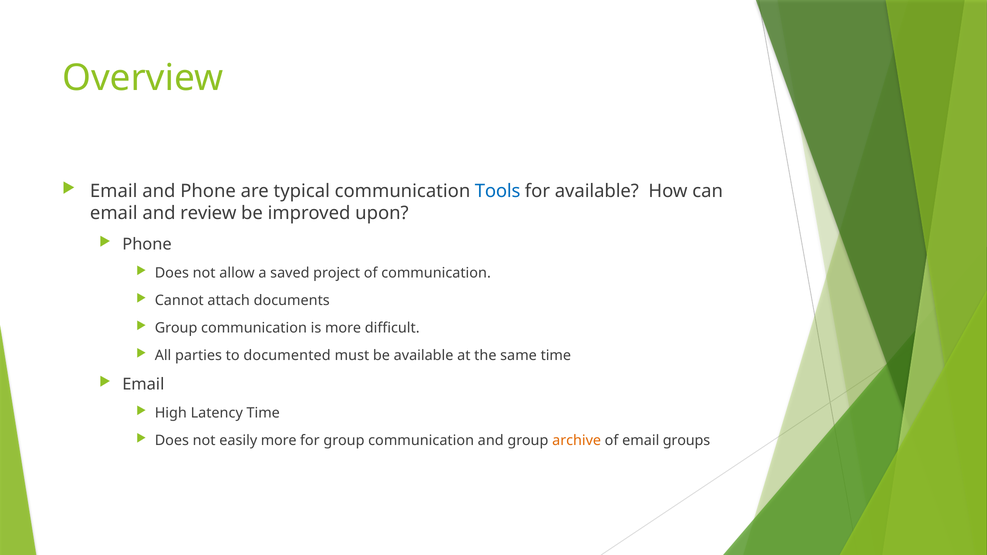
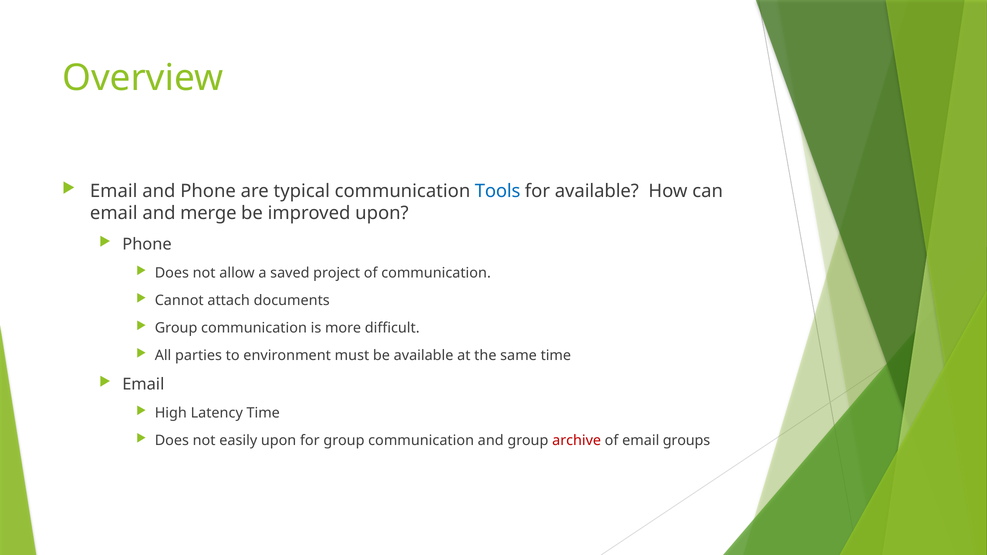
review: review -> merge
documented: documented -> environment
easily more: more -> upon
archive colour: orange -> red
